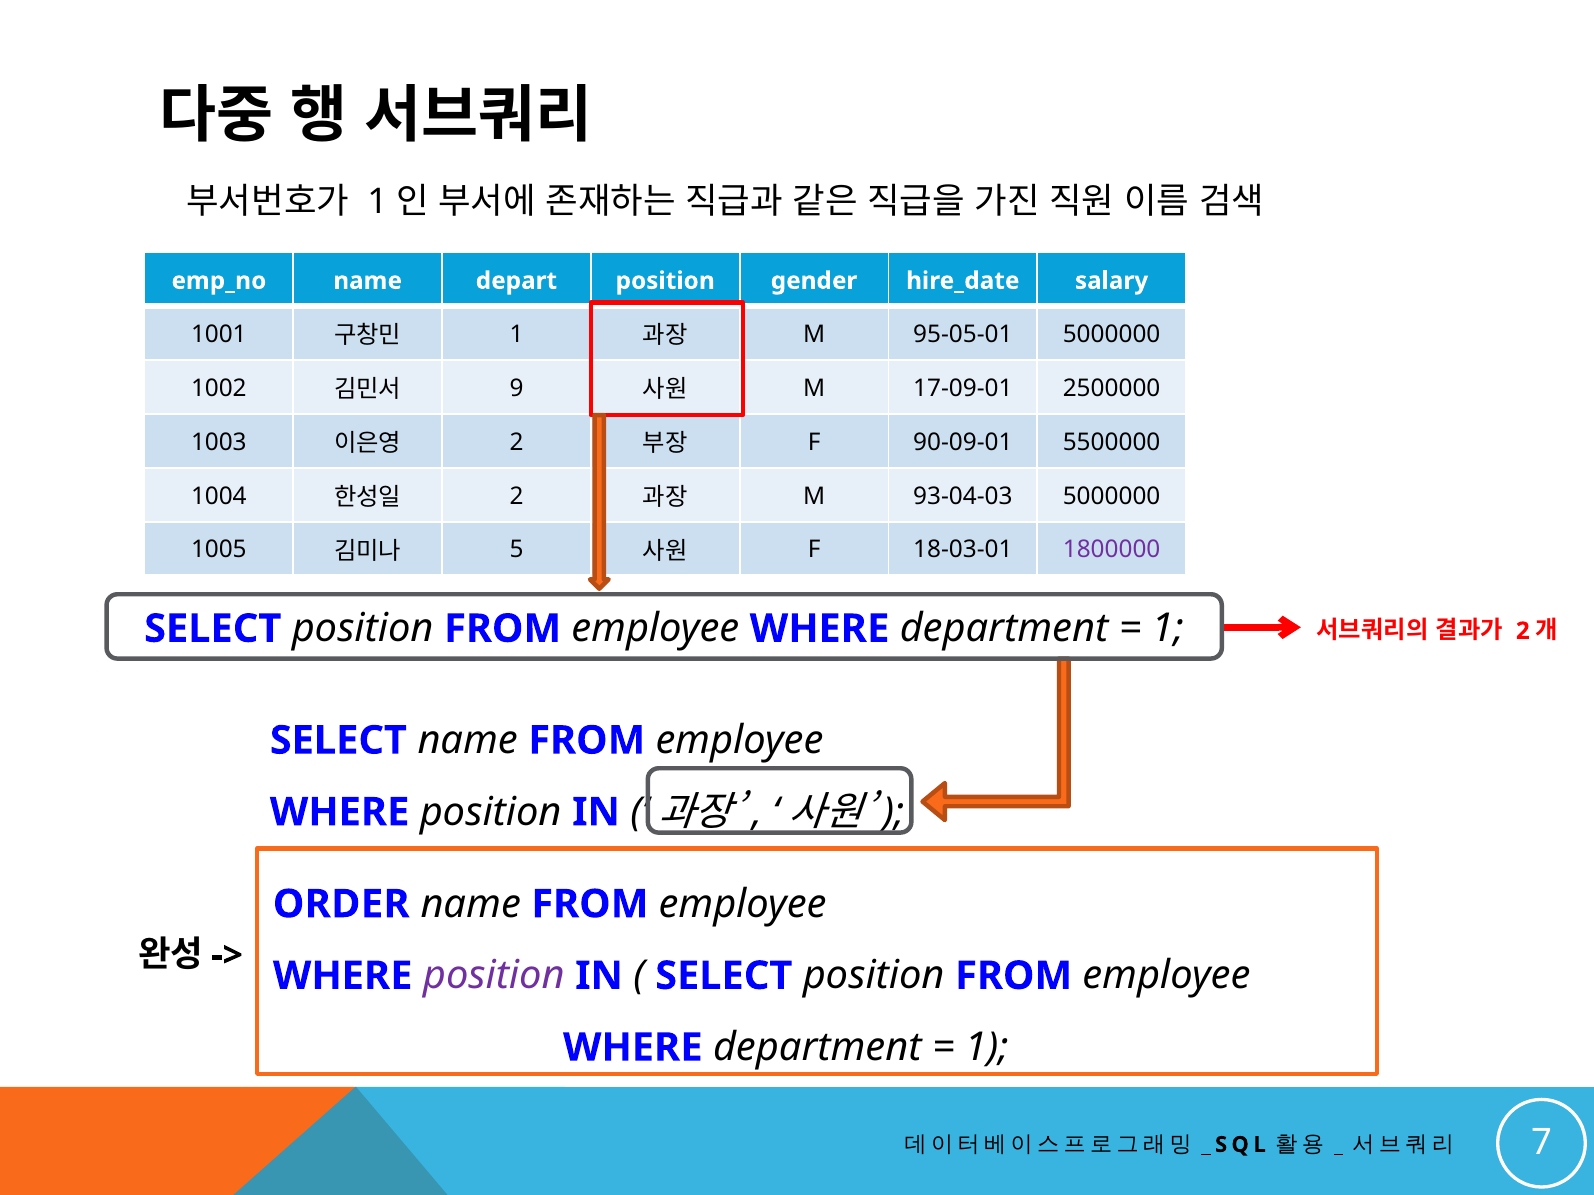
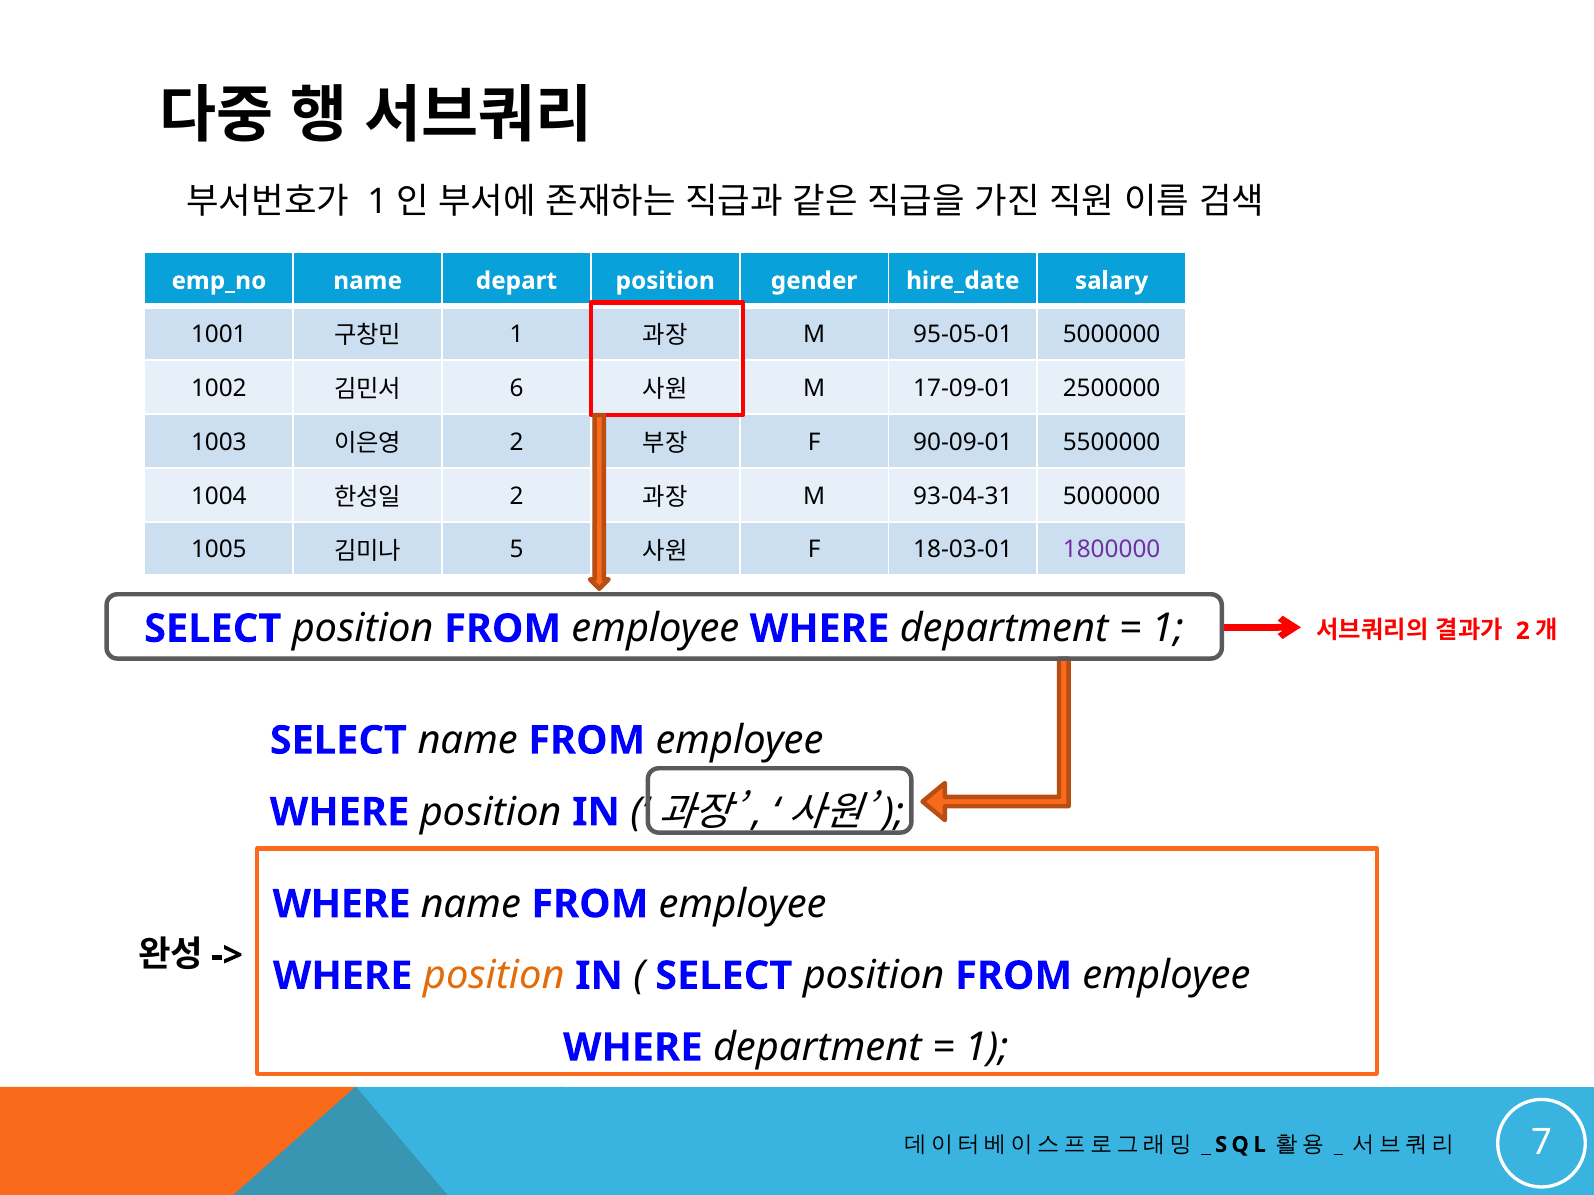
9: 9 -> 6
93-04-03: 93-04-03 -> 93-04-31
ORDER at (341, 905): ORDER -> WHERE
position at (494, 976) colour: purple -> orange
